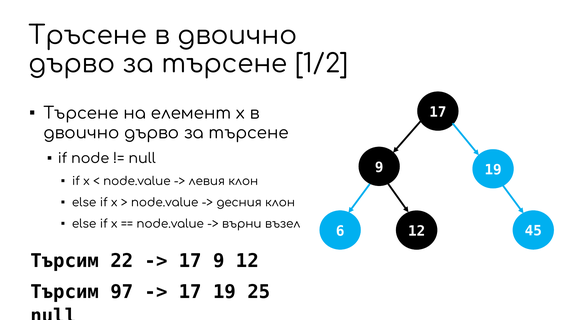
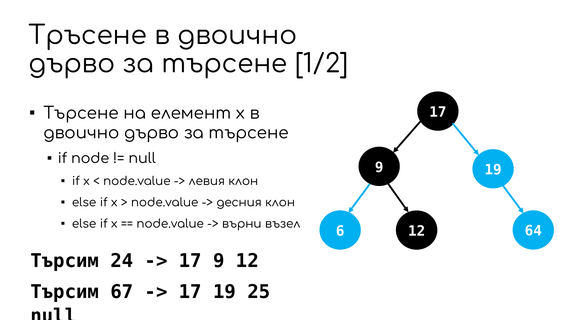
45: 45 -> 64
22: 22 -> 24
97: 97 -> 67
